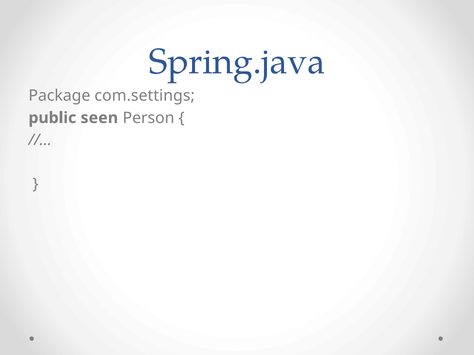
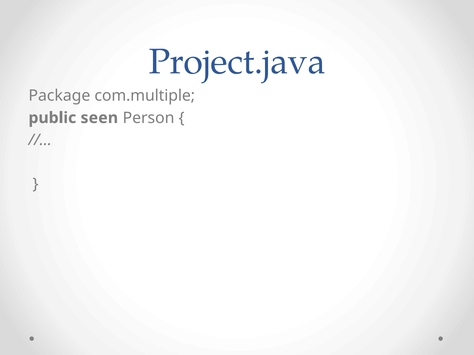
Spring.java: Spring.java -> Project.java
com.settings: com.settings -> com.multiple
